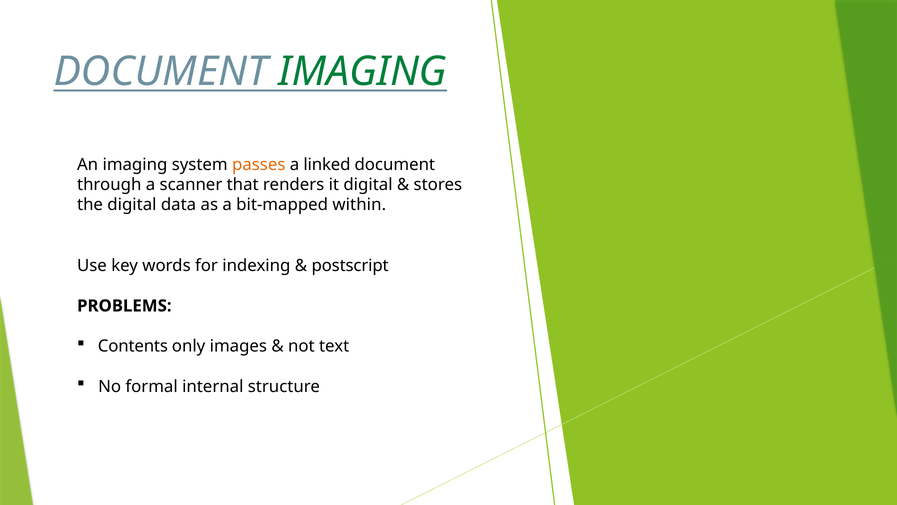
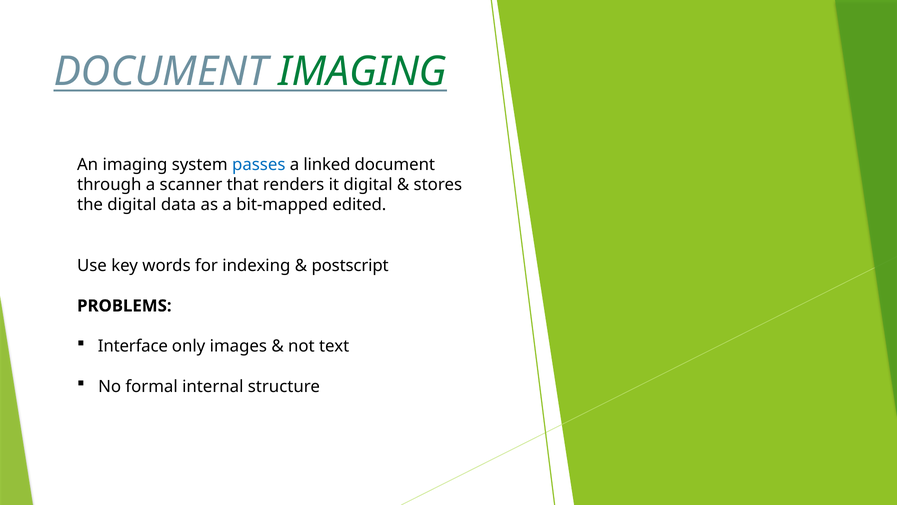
passes colour: orange -> blue
within: within -> edited
Contents: Contents -> Interface
